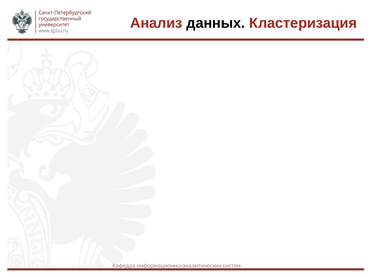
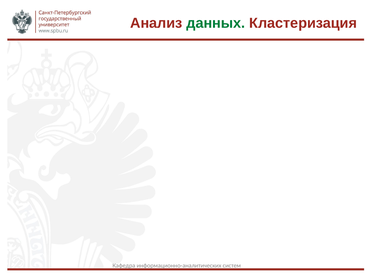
данных colour: black -> green
